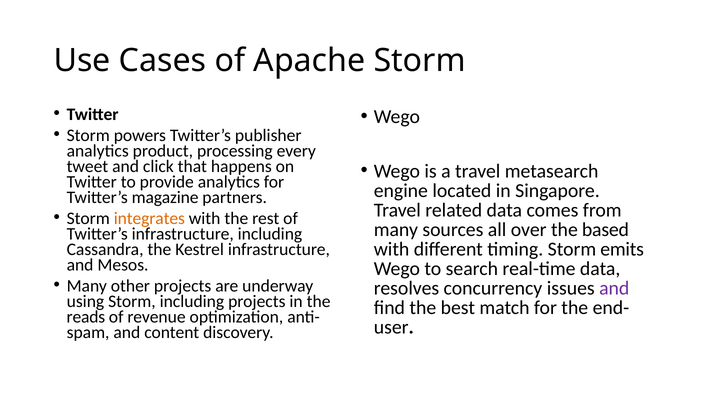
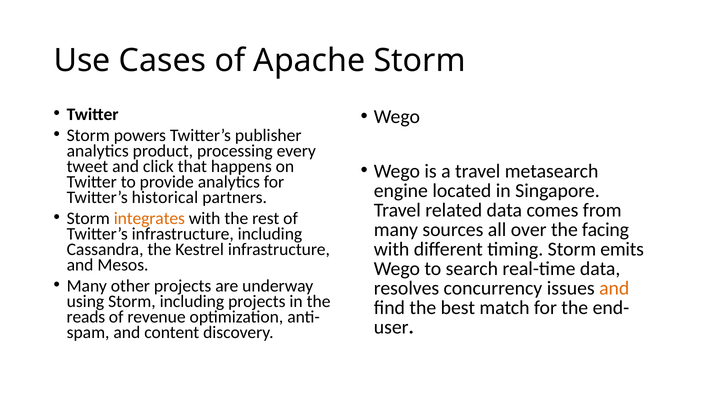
magazine: magazine -> historical
based: based -> facing
and at (614, 288) colour: purple -> orange
